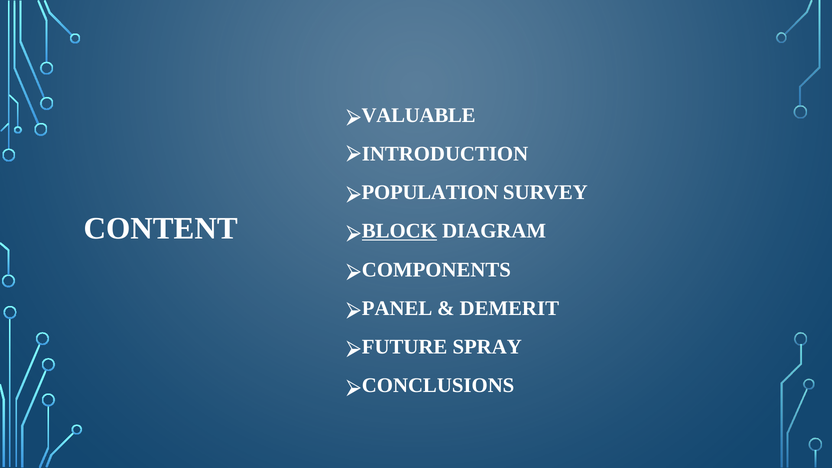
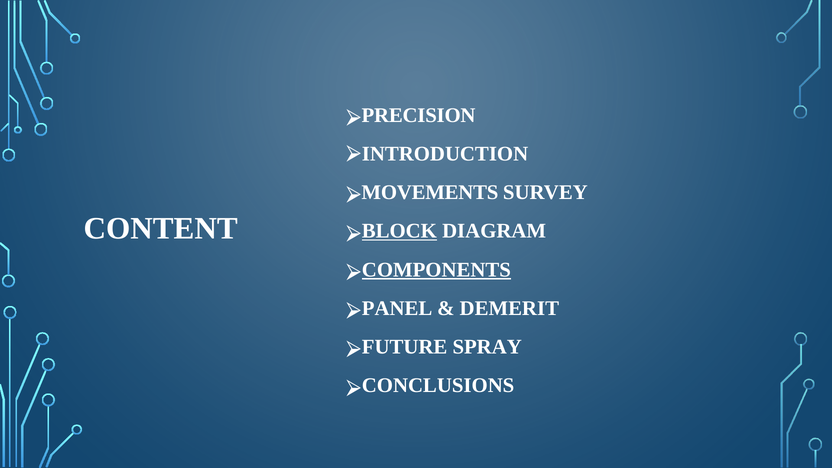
VALUABLE: VALUABLE -> PRECISION
POPULATION: POPULATION -> MOVEMENTS
COMPONENTS underline: none -> present
